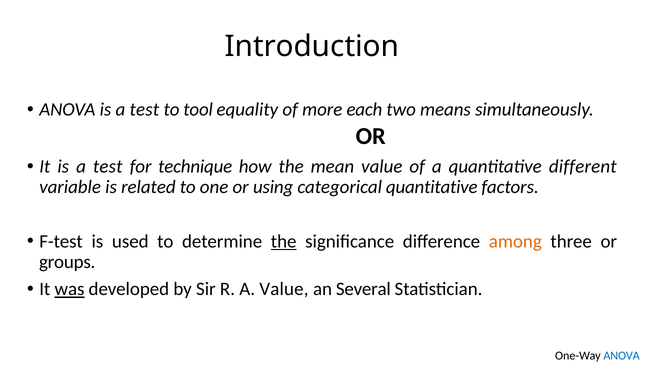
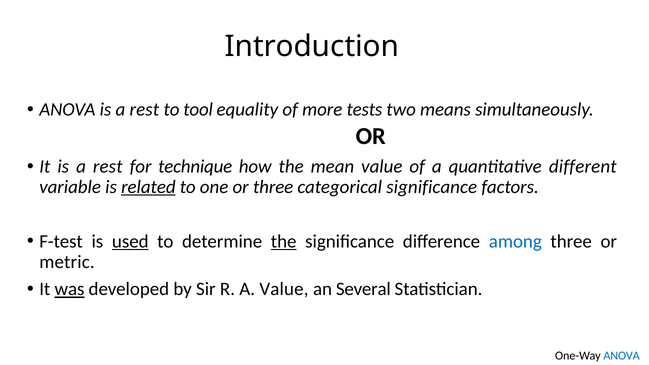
ANOVA is a test: test -> rest
each: each -> tests
It is a test: test -> rest
related underline: none -> present
or using: using -> three
categorical quantitative: quantitative -> significance
used underline: none -> present
among colour: orange -> blue
groups: groups -> metric
